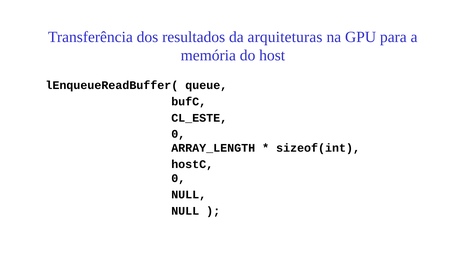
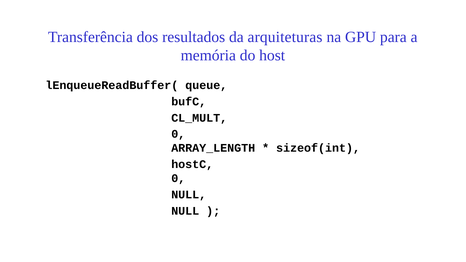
CL_ESTE: CL_ESTE -> CL_MULT
